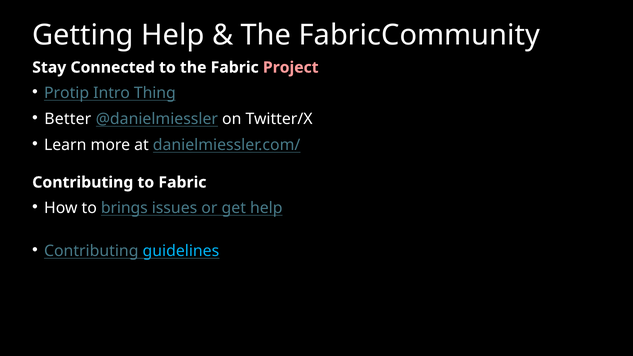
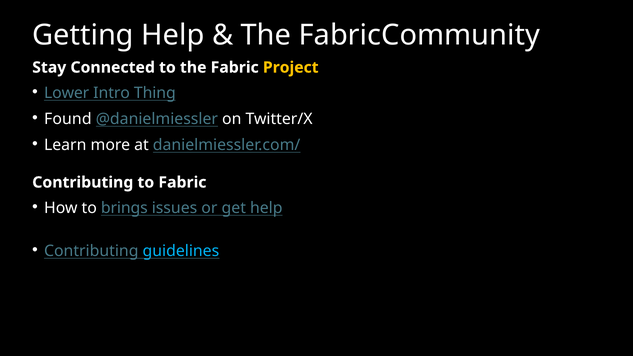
Project colour: pink -> yellow
Protip: Protip -> Lower
Better: Better -> Found
